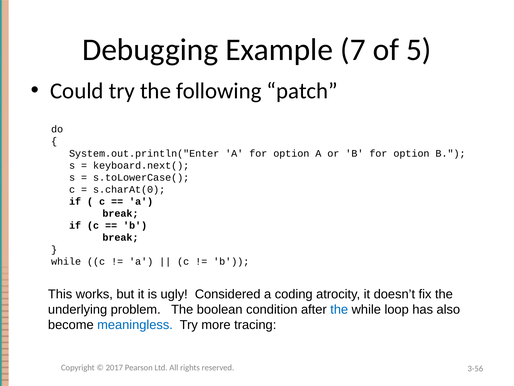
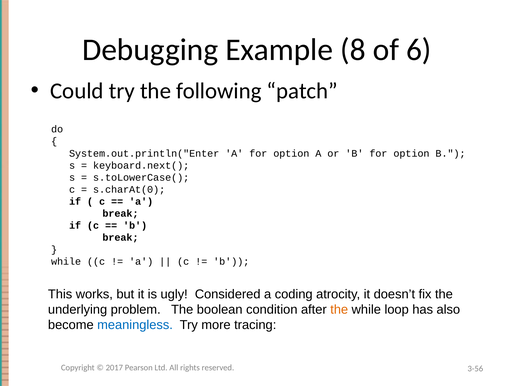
7: 7 -> 8
5: 5 -> 6
the at (339, 309) colour: blue -> orange
